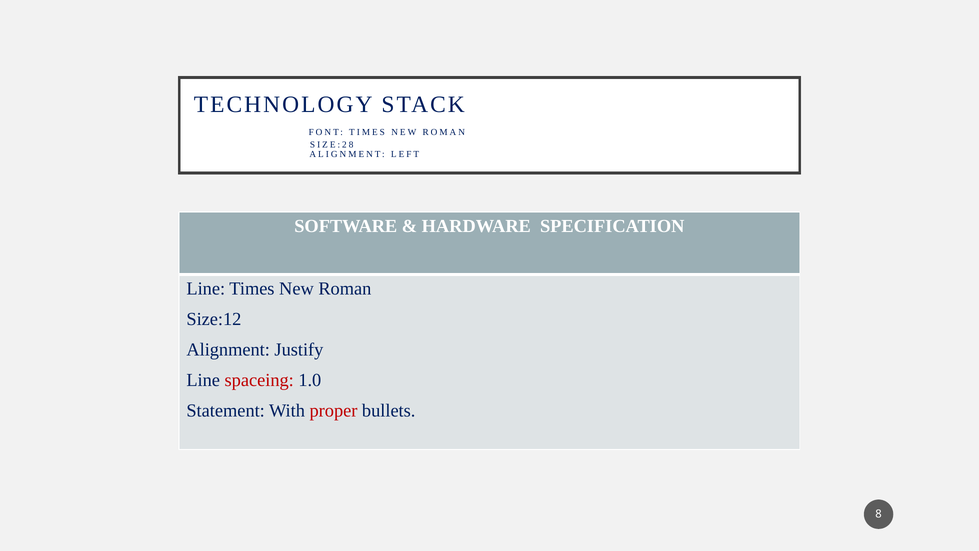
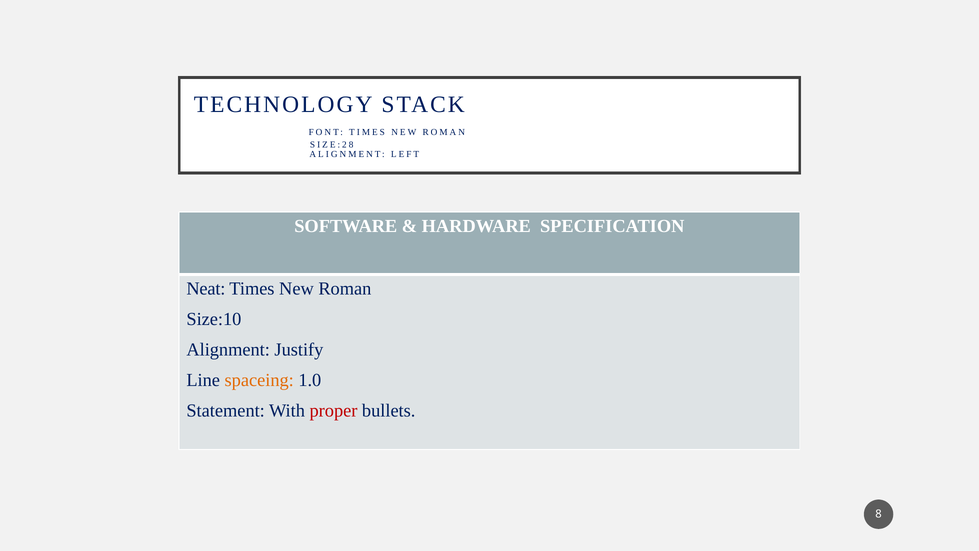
Line at (206, 288): Line -> Neat
Size:12: Size:12 -> Size:10
spaceing colour: red -> orange
